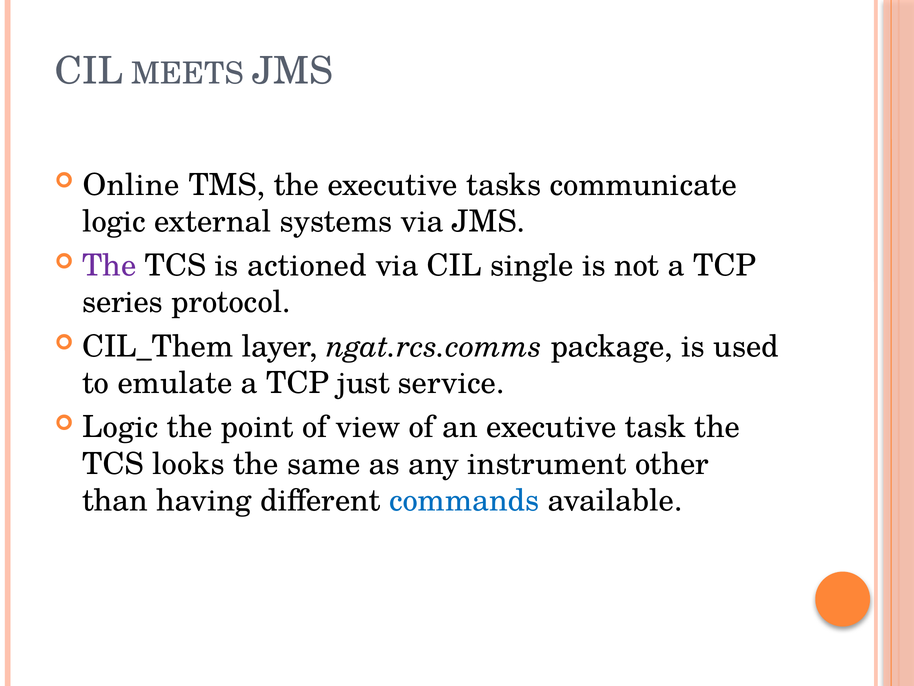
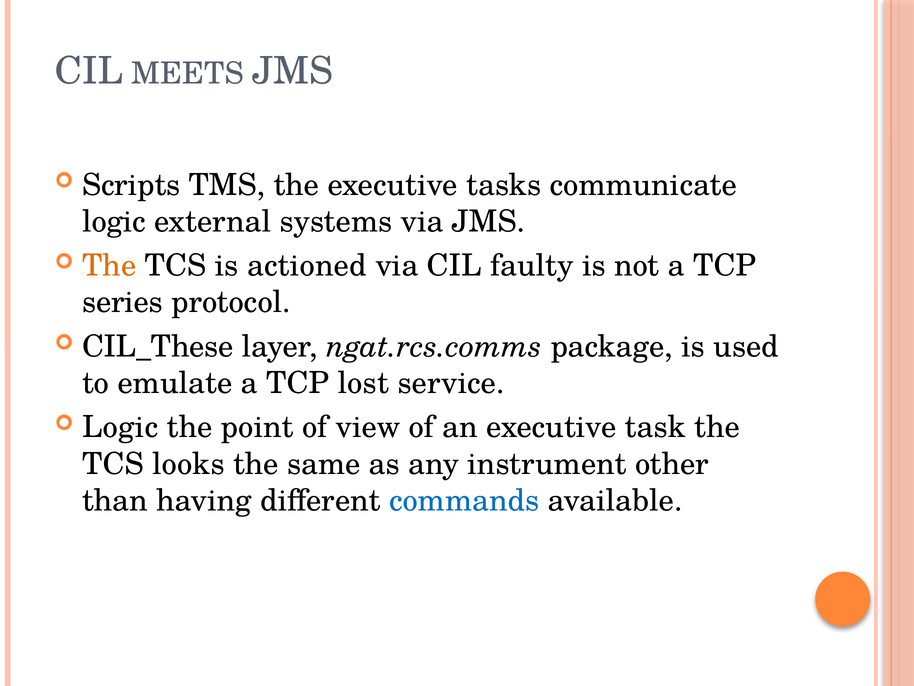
Online: Online -> Scripts
The at (109, 266) colour: purple -> orange
single: single -> faulty
CIL_Them: CIL_Them -> CIL_These
just: just -> lost
